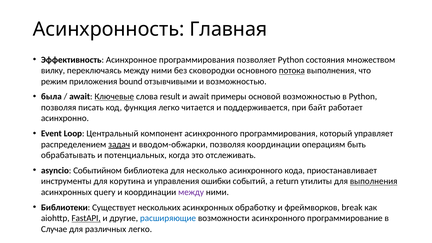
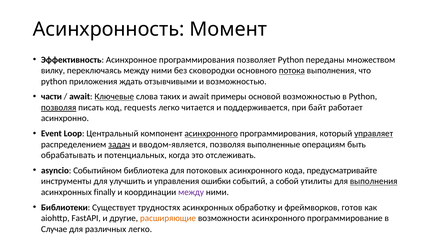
Главная: Главная -> Момент
состояния: состояния -> переданы
режим at (54, 81): режим -> python
bound: bound -> ждать
была: была -> части
result: result -> таких
позволяя at (59, 107) underline: none -> present
функция: функция -> requests
асинхронного at (211, 134) underline: none -> present
управляет underline: none -> present
вводом-обжарки: вводом-обжарки -> вводом-является
позволяя координации: координации -> выполненные
несколько: несколько -> потоковых
приостанавливает: приостанавливает -> предусматривайте
корутина: корутина -> улучшить
return: return -> собой
query: query -> finally
нескольких: нескольких -> трудностях
break: break -> готов
FastAPI underline: present -> none
расширяющие colour: blue -> orange
